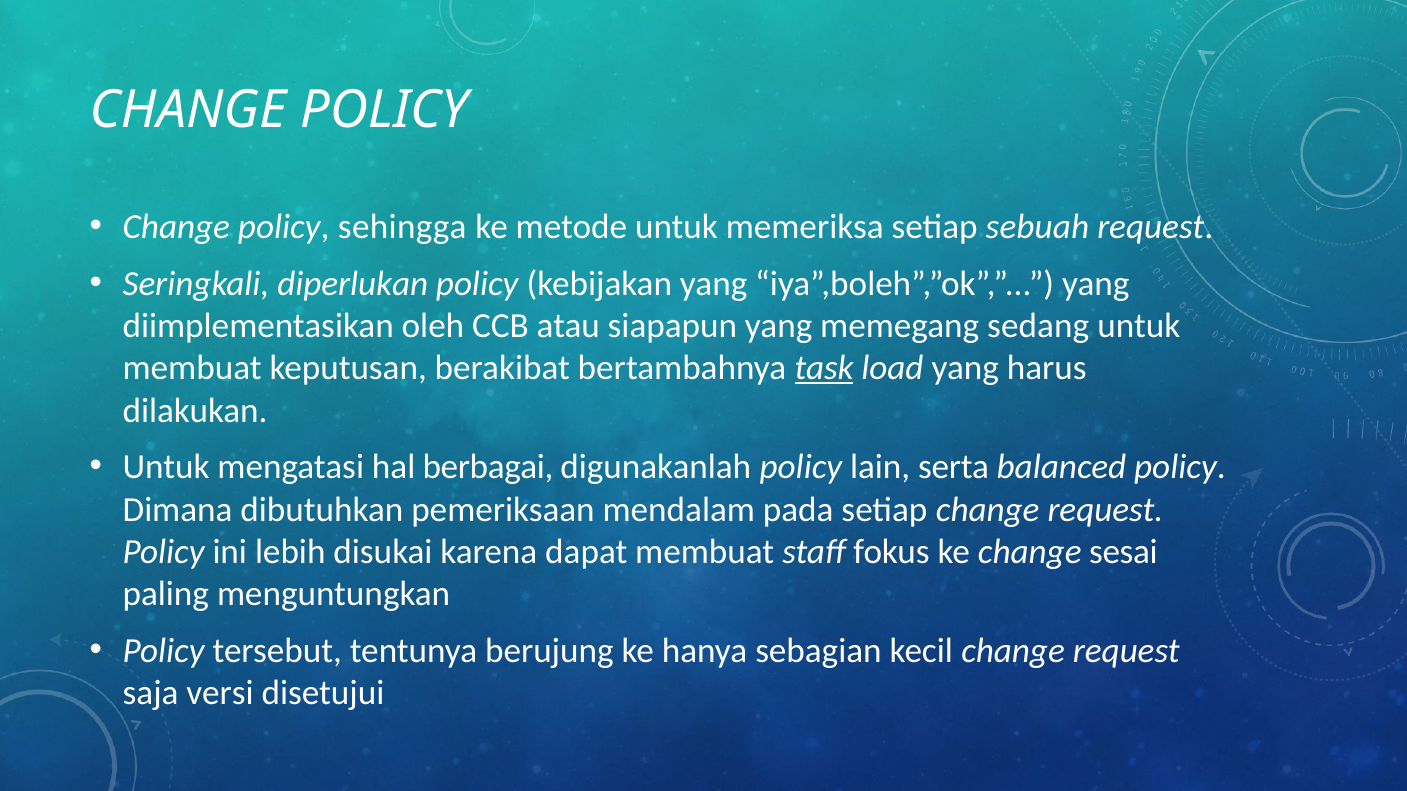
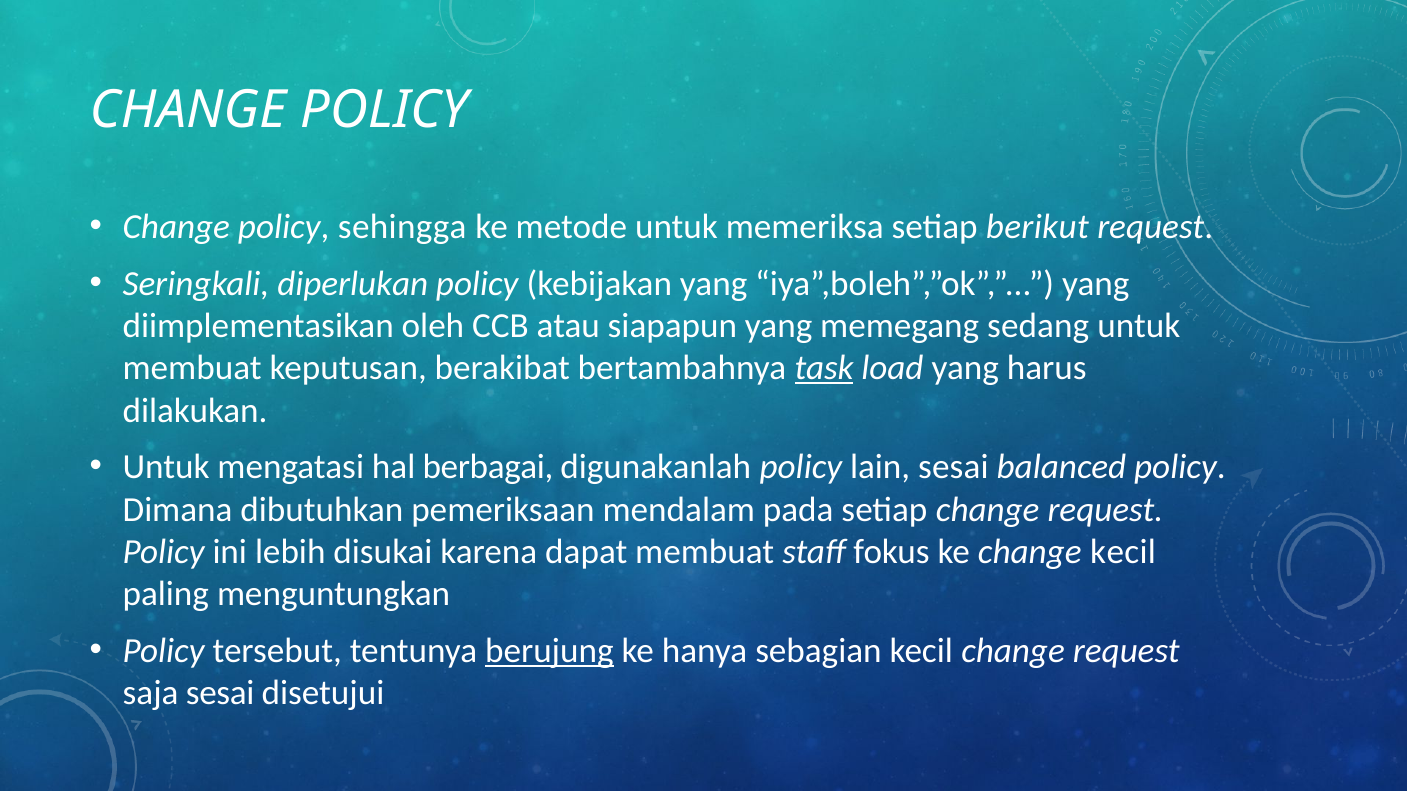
sebuah: sebuah -> berikut
lain serta: serta -> sesai
change sesai: sesai -> kecil
berujung underline: none -> present
saja versi: versi -> sesai
